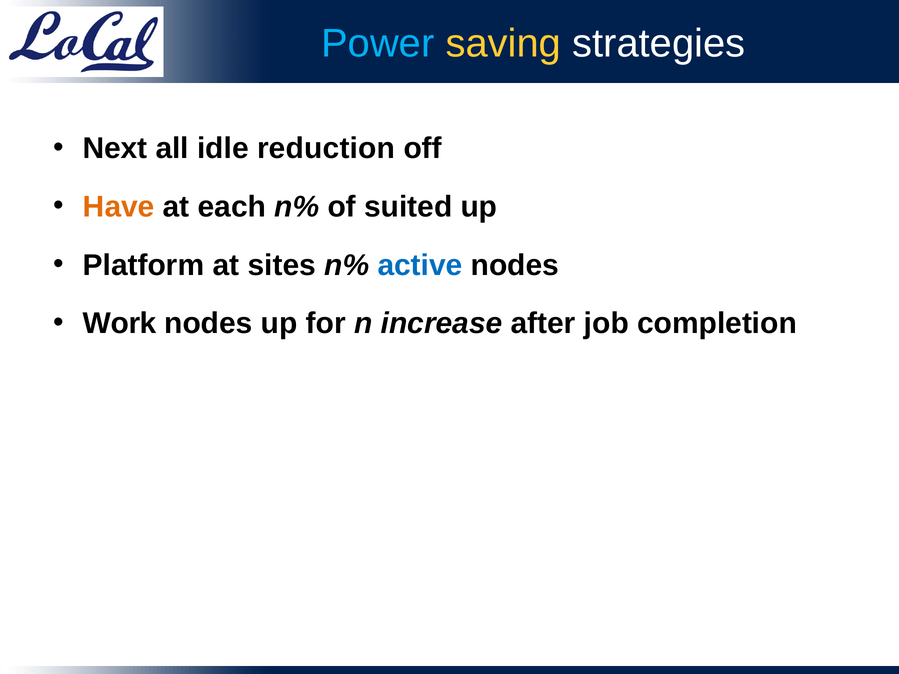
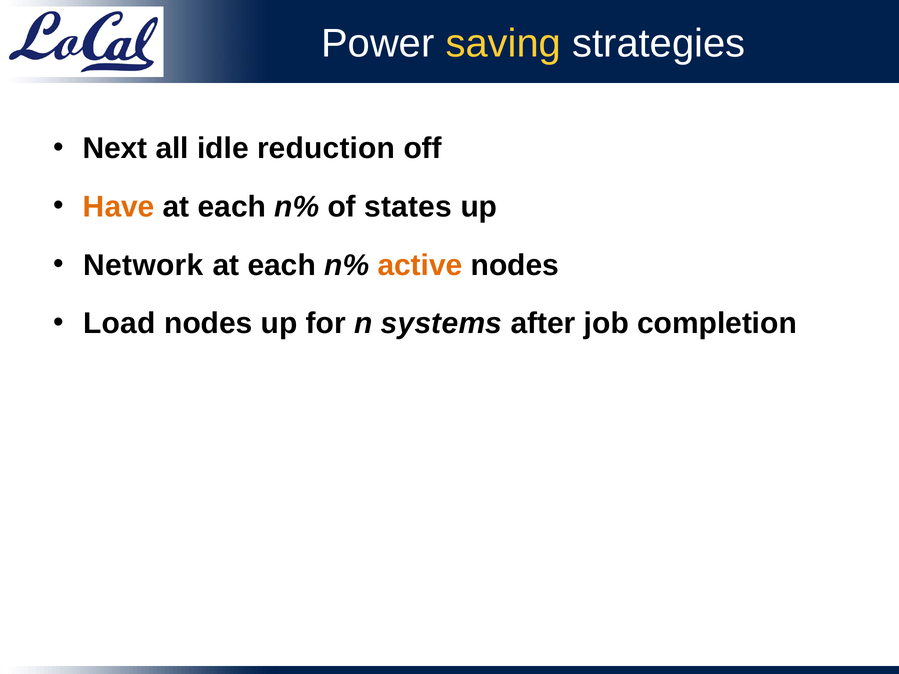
Power colour: light blue -> white
suited: suited -> states
Platform: Platform -> Network
sites at (282, 265): sites -> each
active colour: blue -> orange
Work: Work -> Load
increase: increase -> systems
